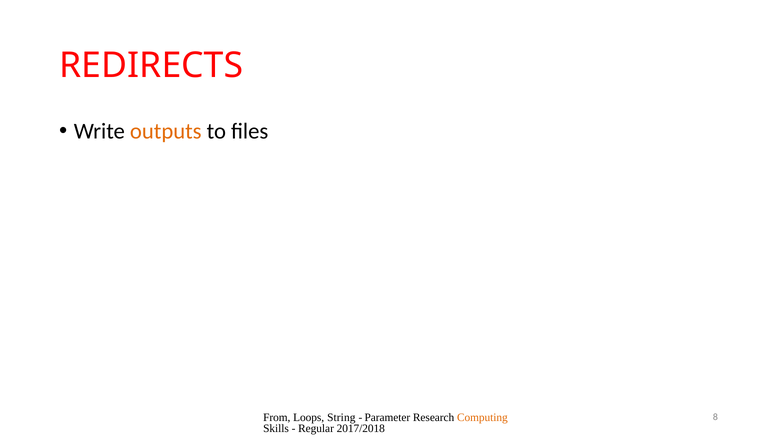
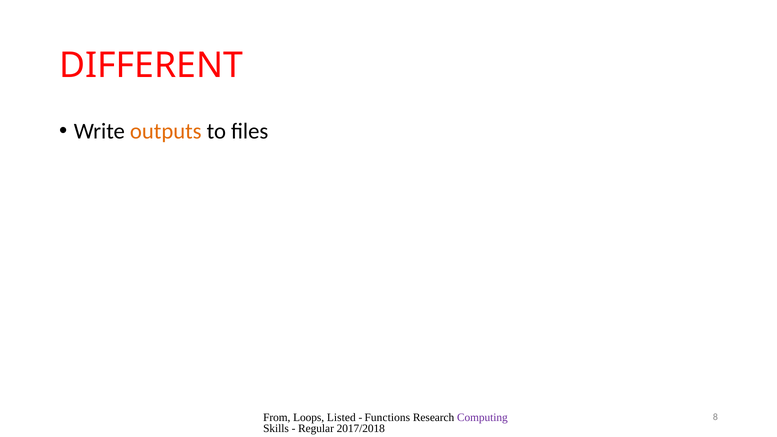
REDIRECTS: REDIRECTS -> DIFFERENT
String: String -> Listed
Parameter: Parameter -> Functions
Computing colour: orange -> purple
